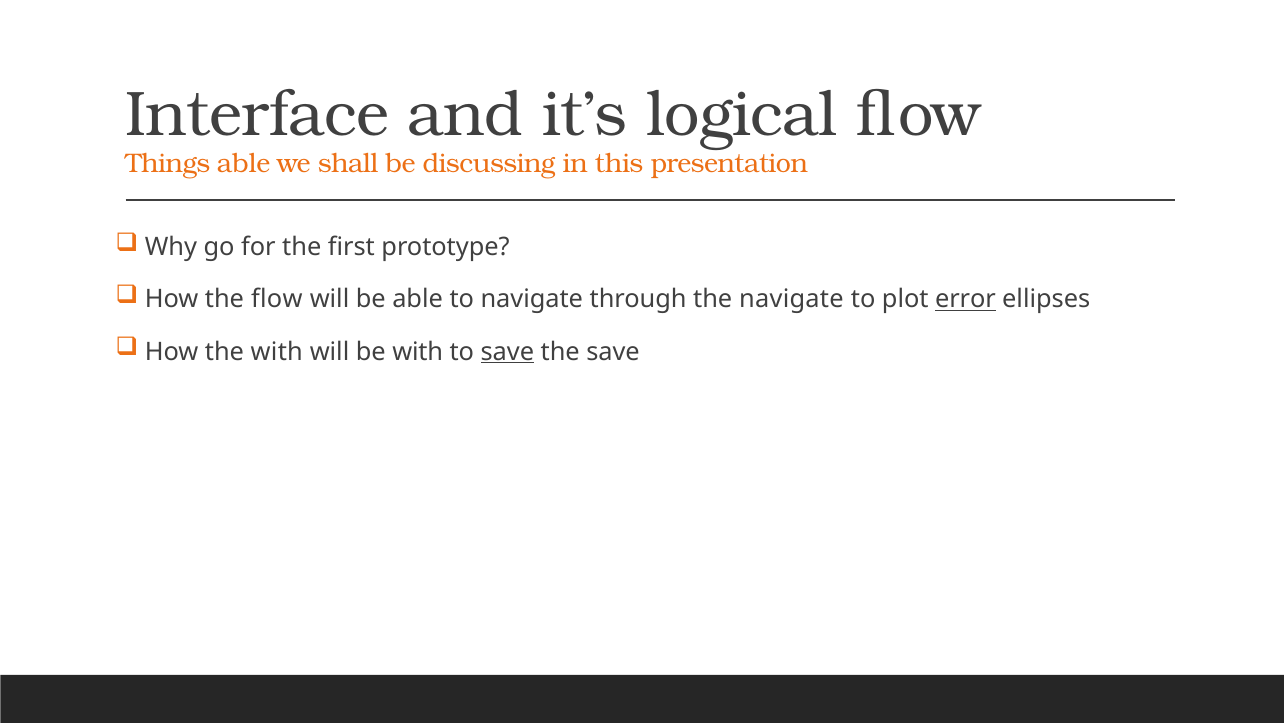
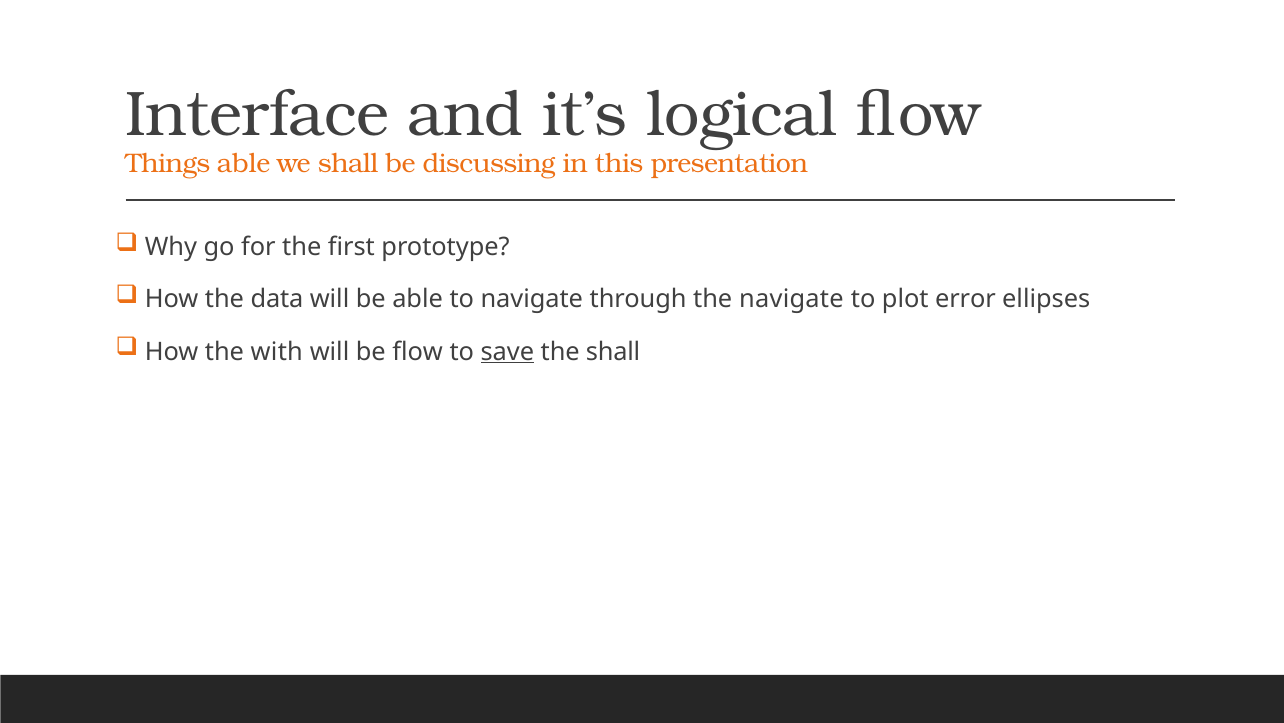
the flow: flow -> data
error underline: present -> none
be with: with -> flow
the save: save -> shall
